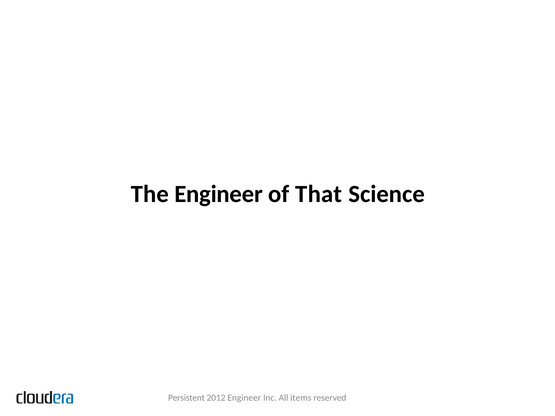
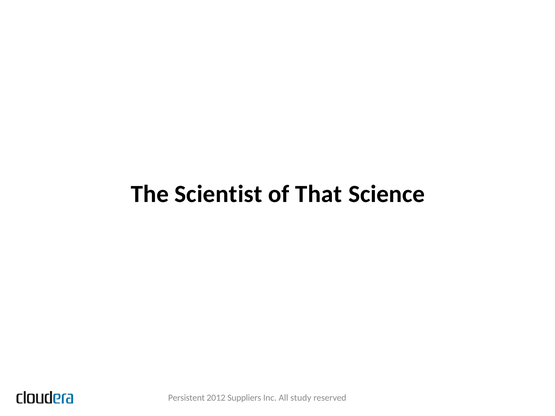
The Engineer: Engineer -> Scientist
2012 Engineer: Engineer -> Suppliers
items: items -> study
